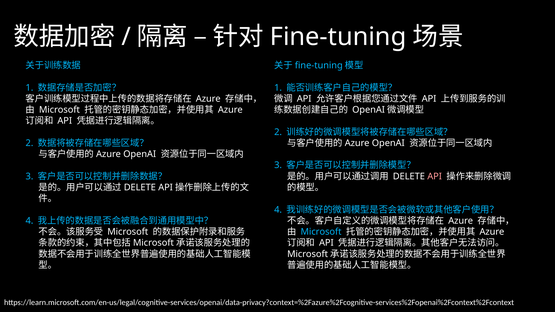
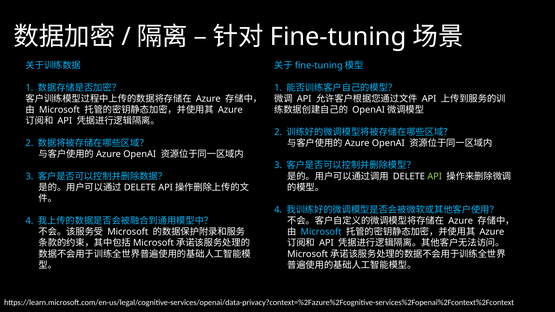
API at (435, 176) colour: pink -> light green
